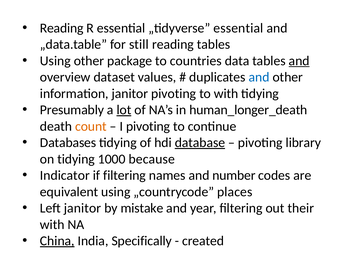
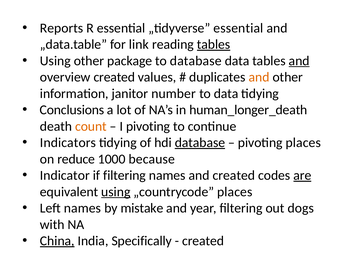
Reading at (62, 28): Reading -> Reports
still: still -> link
tables at (214, 44) underline: none -> present
to countries: countries -> database
overview dataset: dataset -> created
and at (259, 77) colour: blue -> orange
janitor pivoting: pivoting -> number
to with: with -> data
Presumably: Presumably -> Conclusions
lot underline: present -> none
Databases: Databases -> Indicators
pivoting library: library -> places
on tidying: tidying -> reduce
and number: number -> created
are underline: none -> present
using at (116, 192) underline: none -> present
Left janitor: janitor -> names
their: their -> dogs
